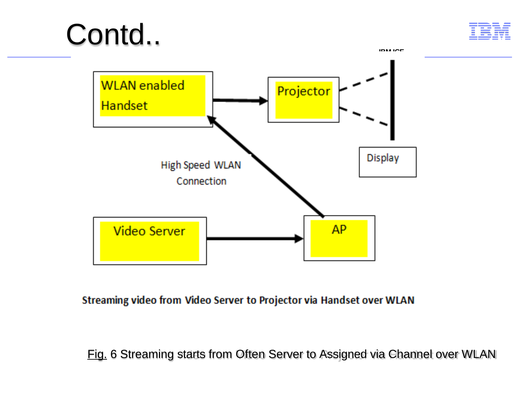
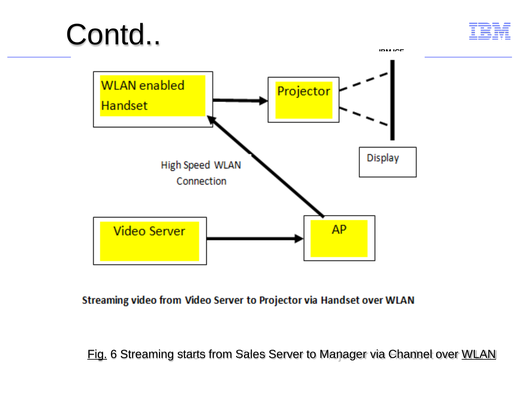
Often: Often -> Sales
Assigned: Assigned -> Manager
WLAN underline: none -> present
